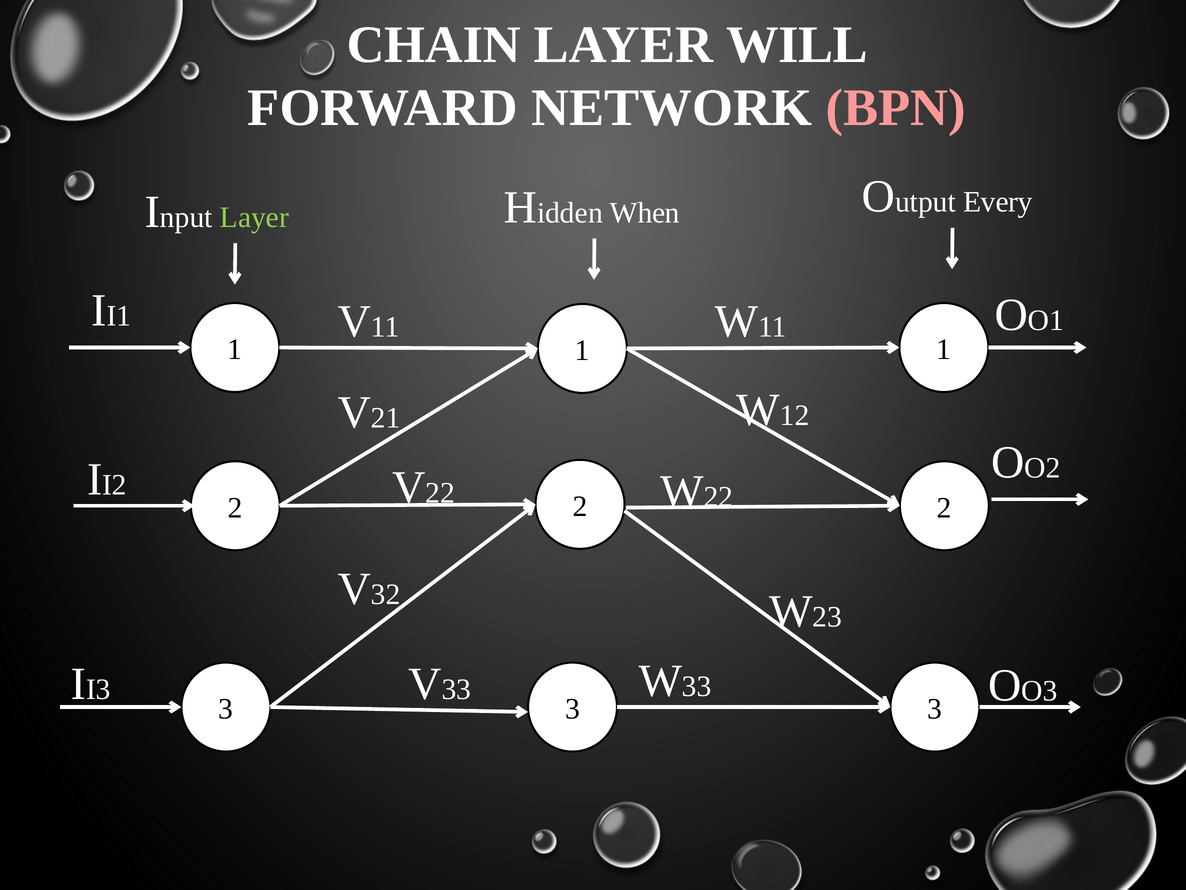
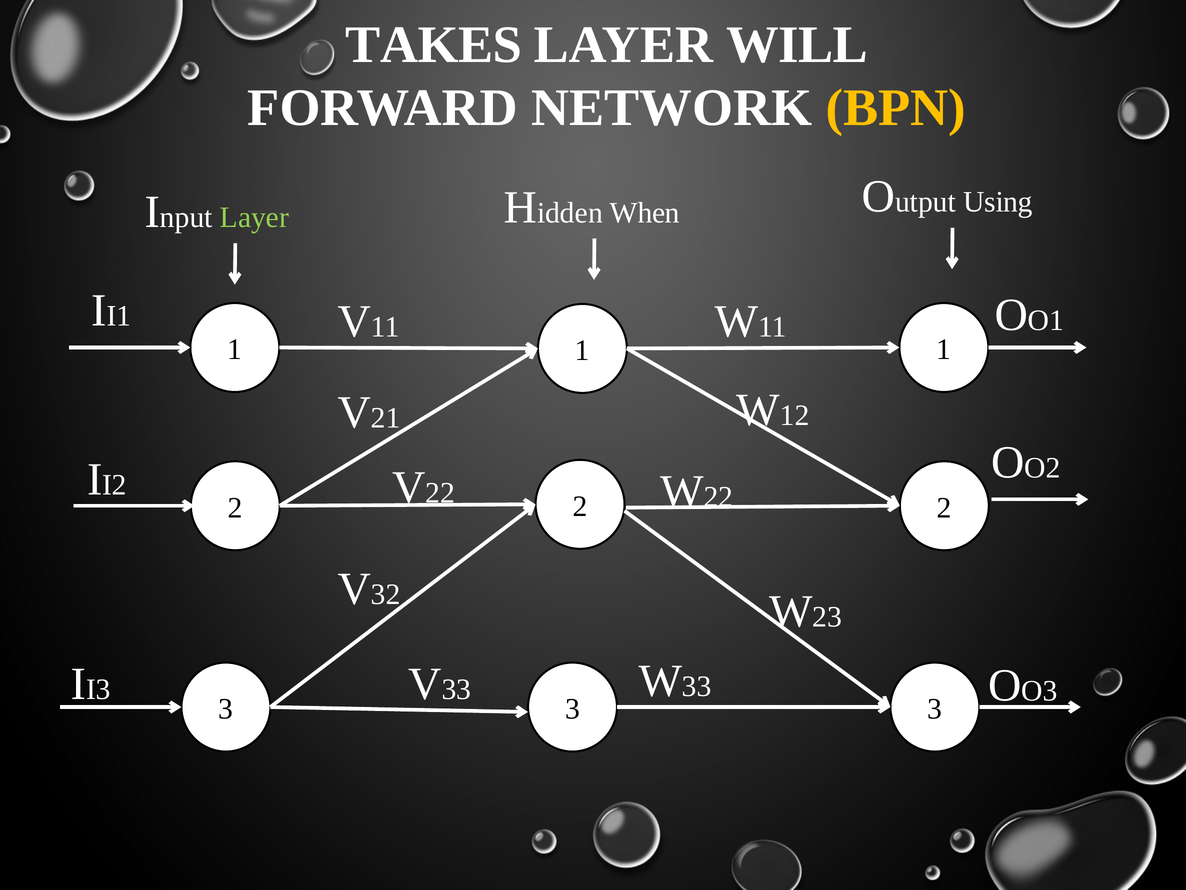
CHAIN: CHAIN -> TAKES
BPN colour: pink -> yellow
Every: Every -> Using
